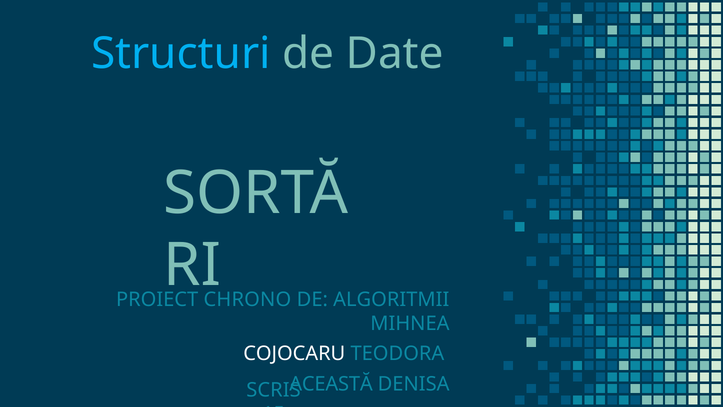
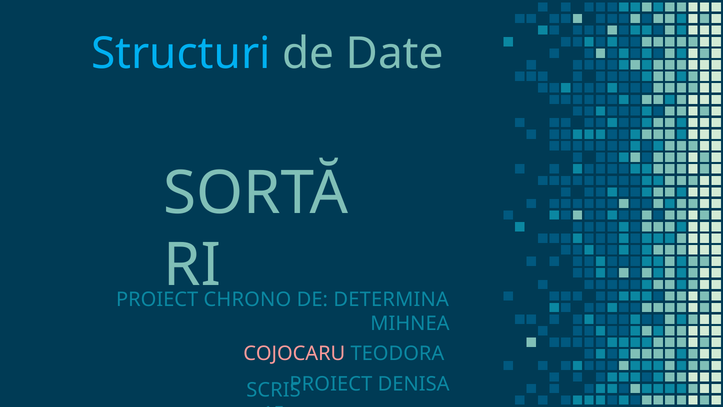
ALGORITMII: ALGORITMII -> DETERMINA
COJOCARU colour: white -> pink
ACEASTĂ at (331, 384): ACEASTĂ -> PROIECT
